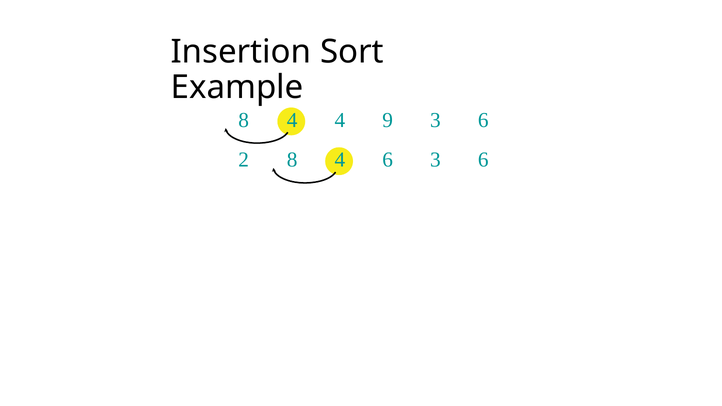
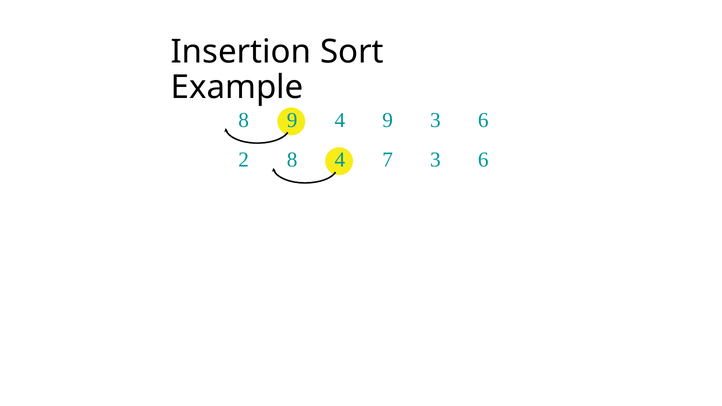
4 at (292, 120): 4 -> 9
4 6: 6 -> 7
